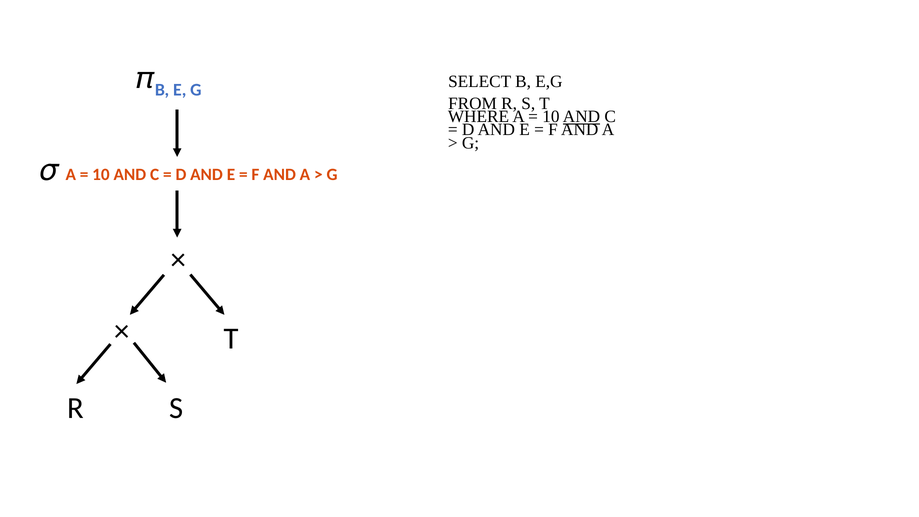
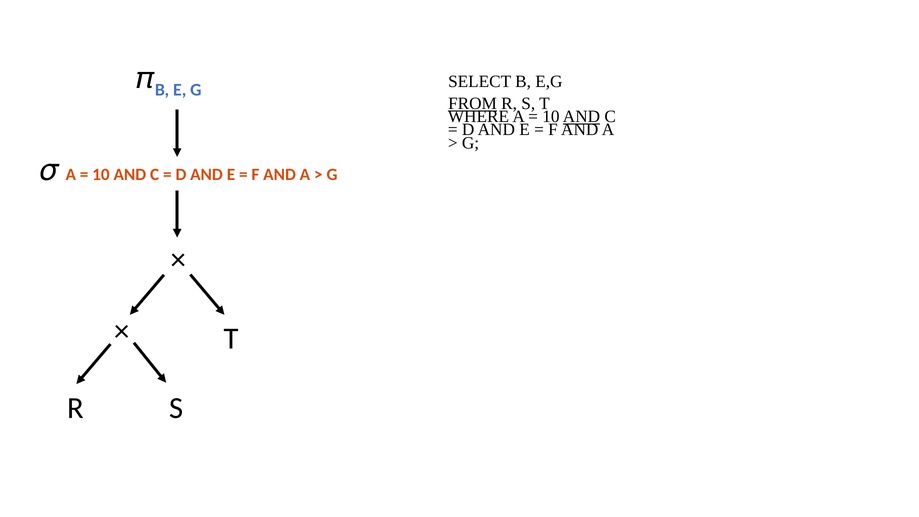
FROM underline: none -> present
